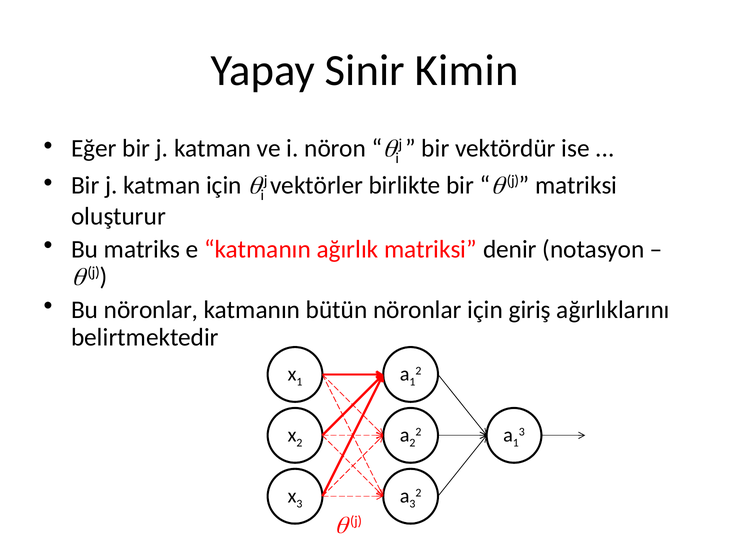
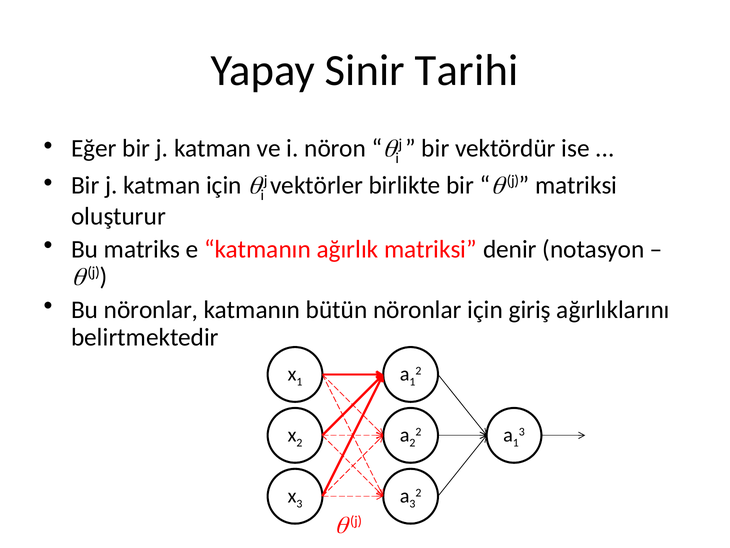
Kimin: Kimin -> Tarihi
